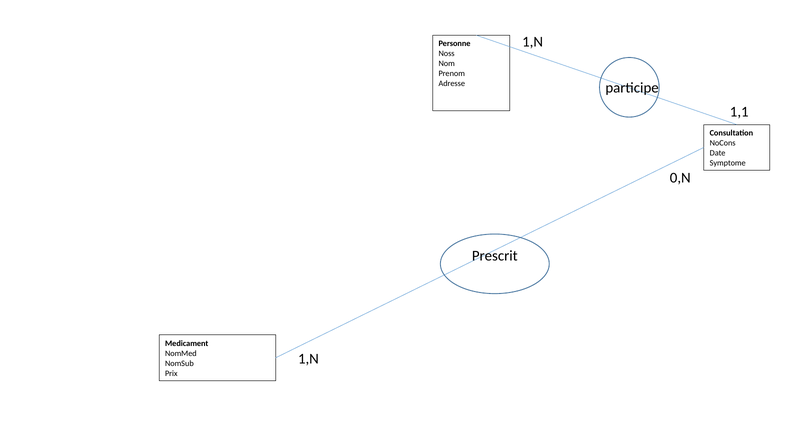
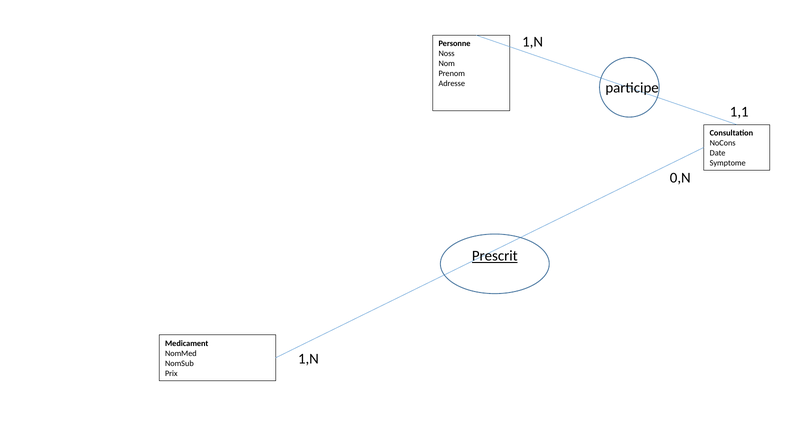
Prescrit underline: none -> present
